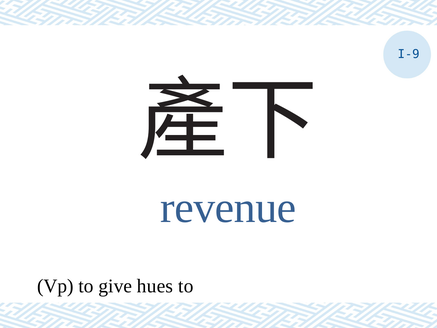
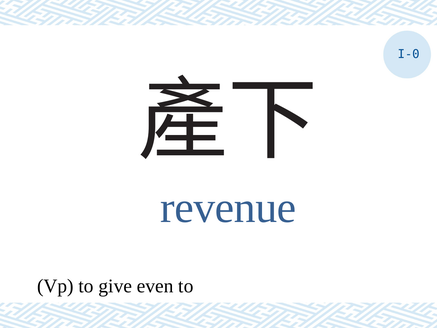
I-9: I-9 -> I-0
hues: hues -> even
